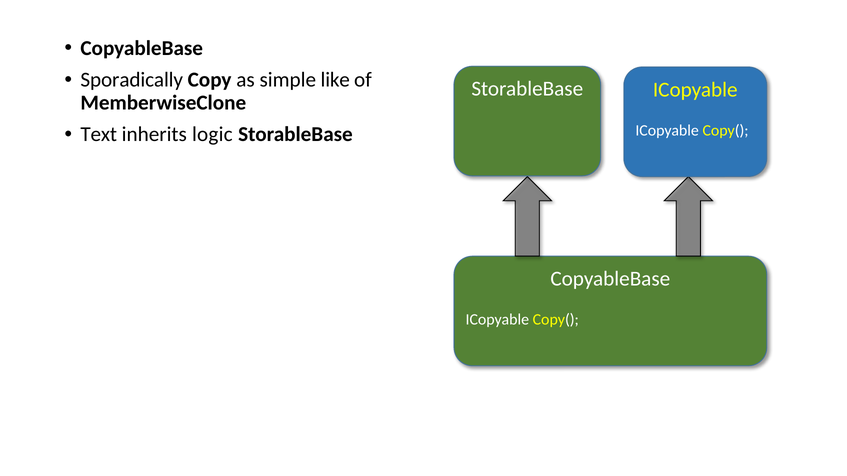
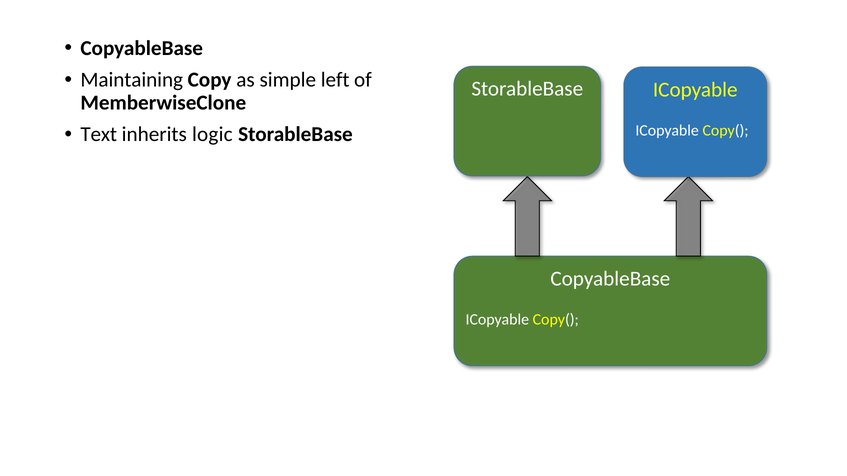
Sporadically: Sporadically -> Maintaining
like: like -> left
